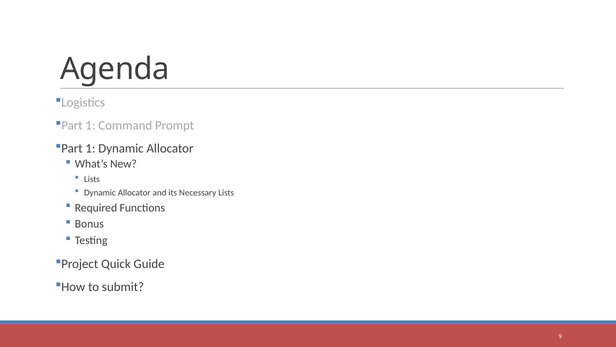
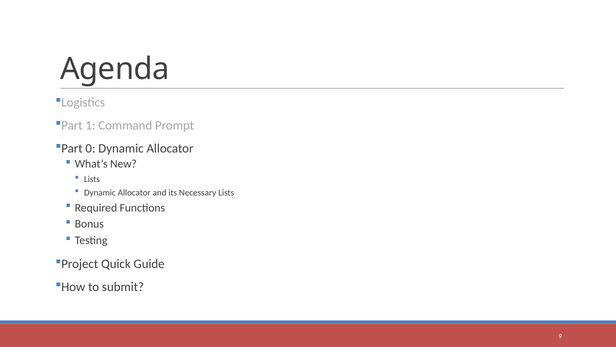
1 at (90, 148): 1 -> 0
